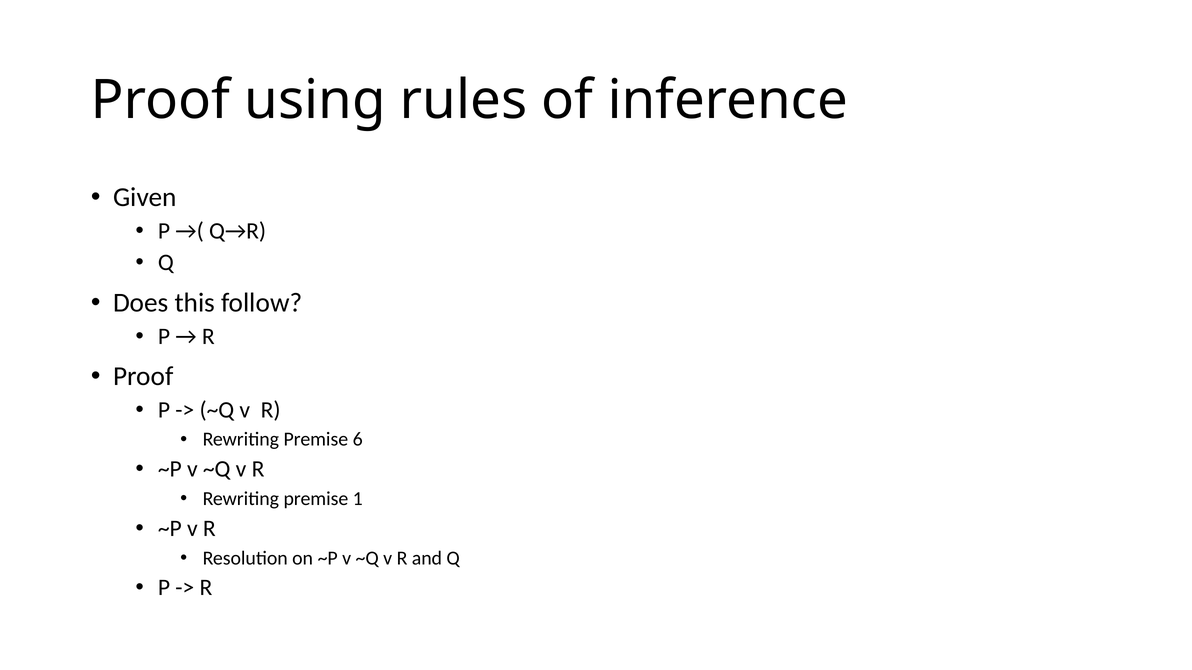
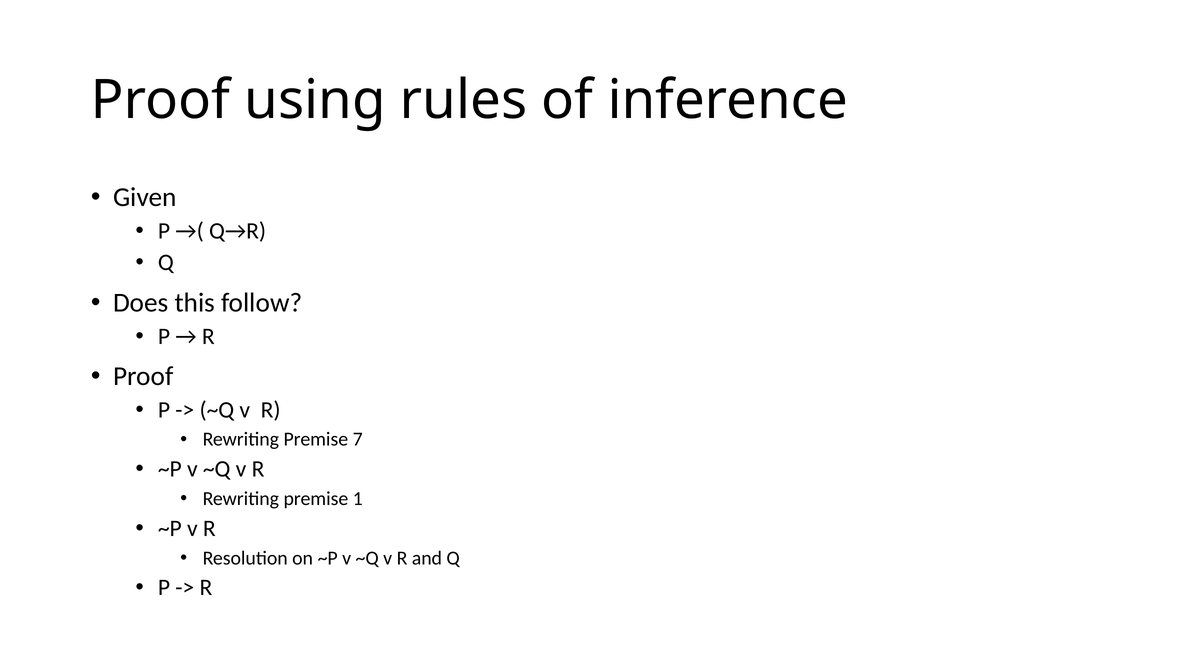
6: 6 -> 7
